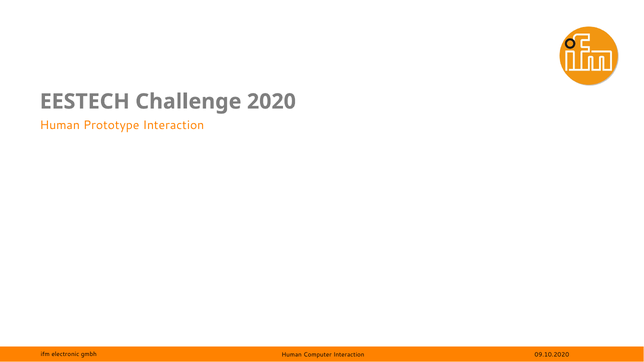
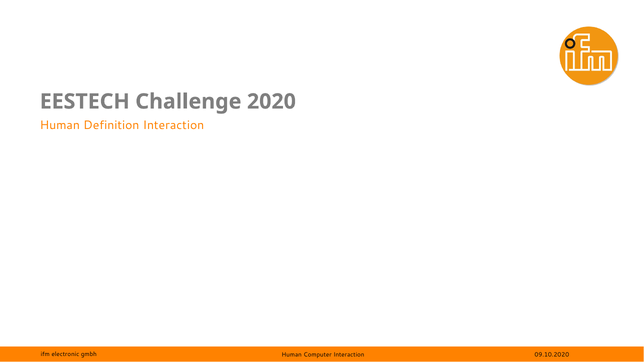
Prototype: Prototype -> Definition
